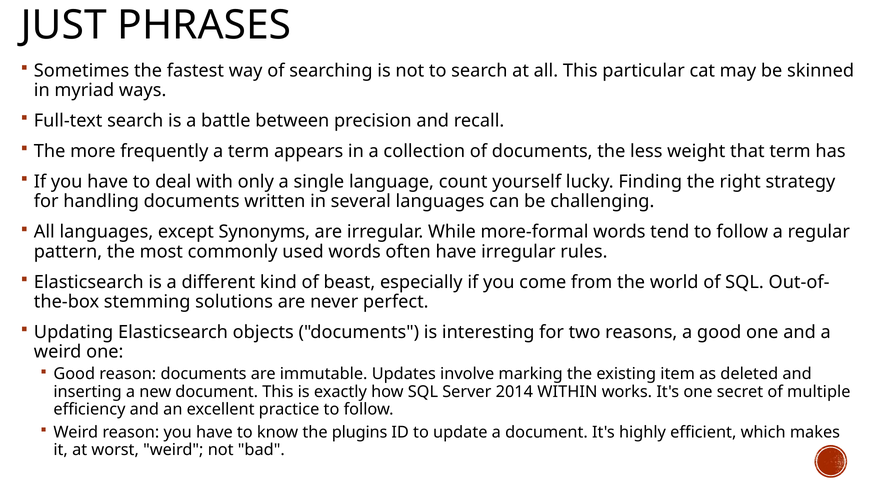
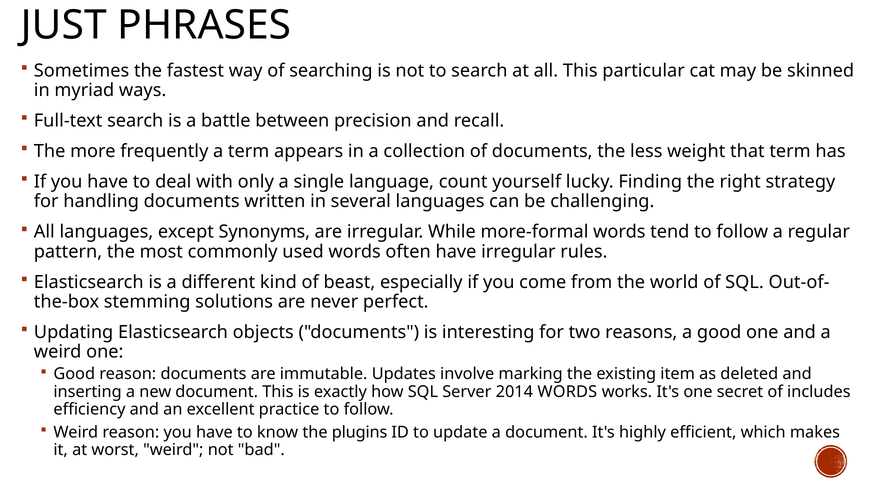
2014 WITHIN: WITHIN -> WORDS
multiple: multiple -> includes
